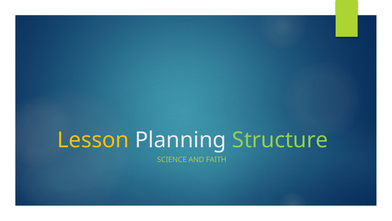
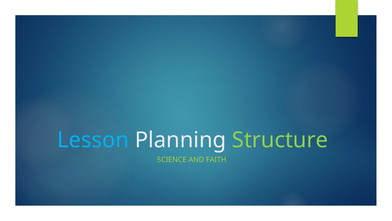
Lesson colour: yellow -> light blue
